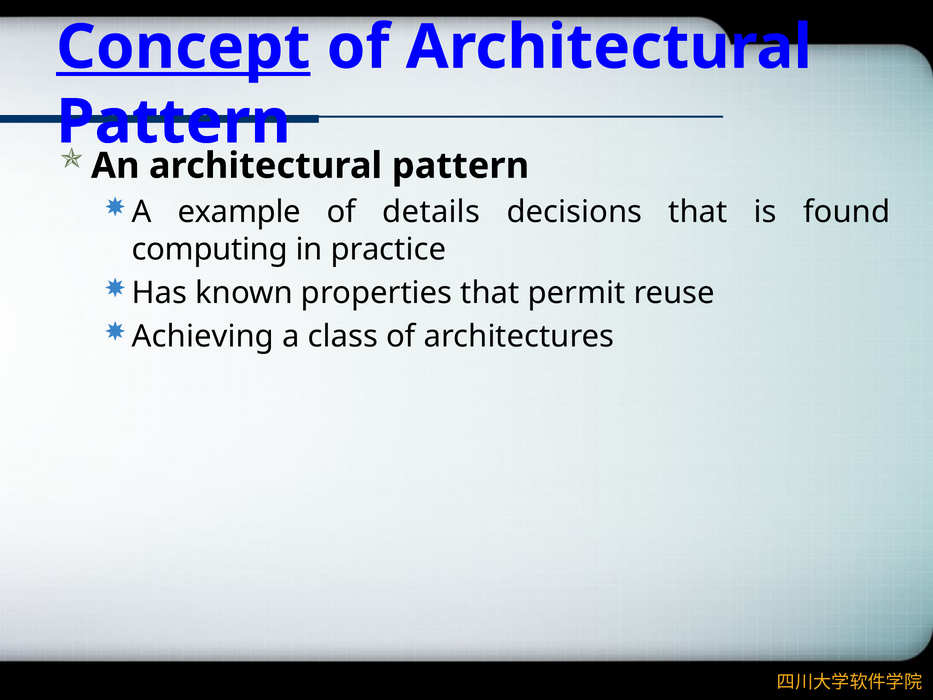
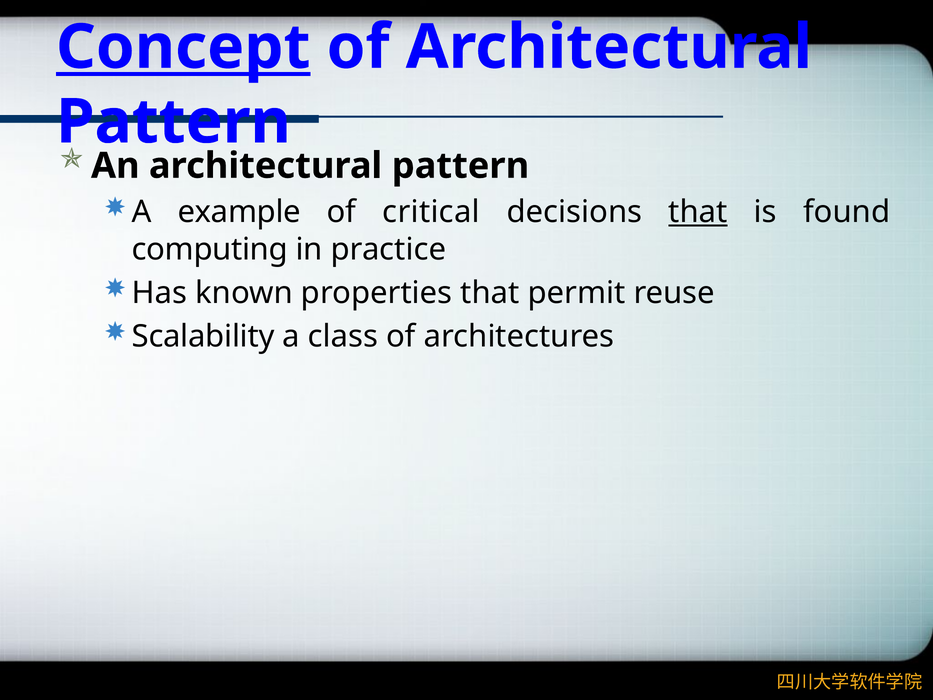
details: details -> critical
that at (698, 212) underline: none -> present
Achieving: Achieving -> Scalability
